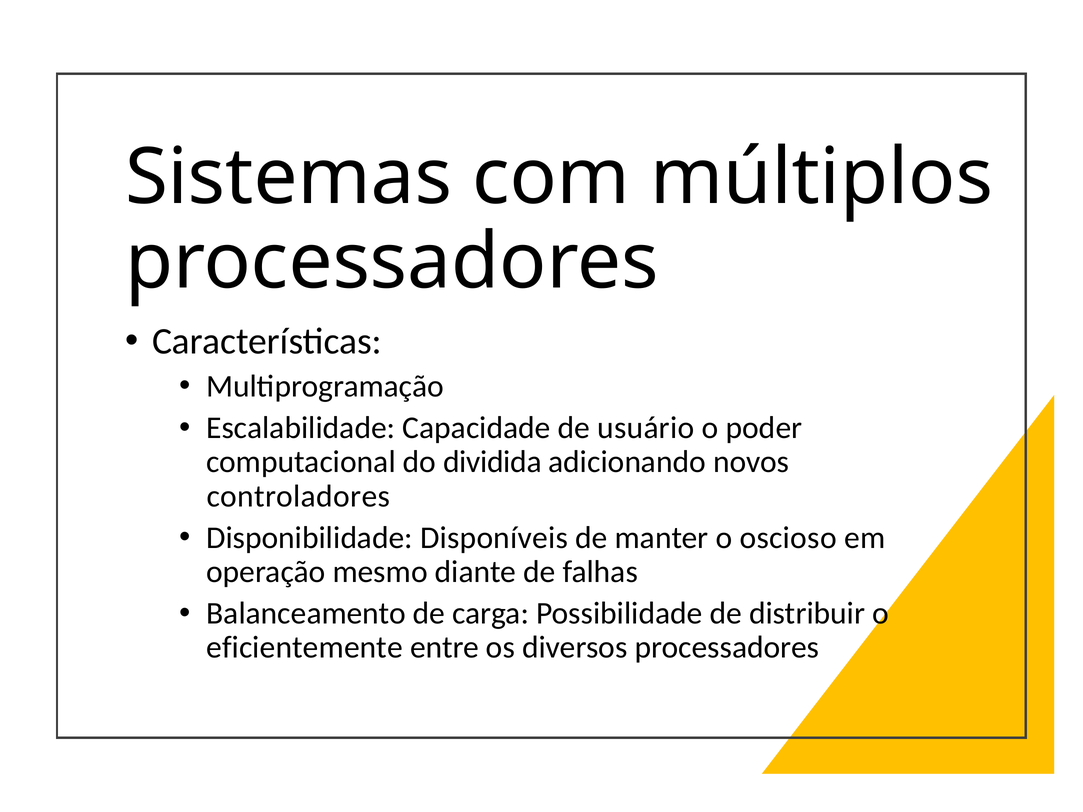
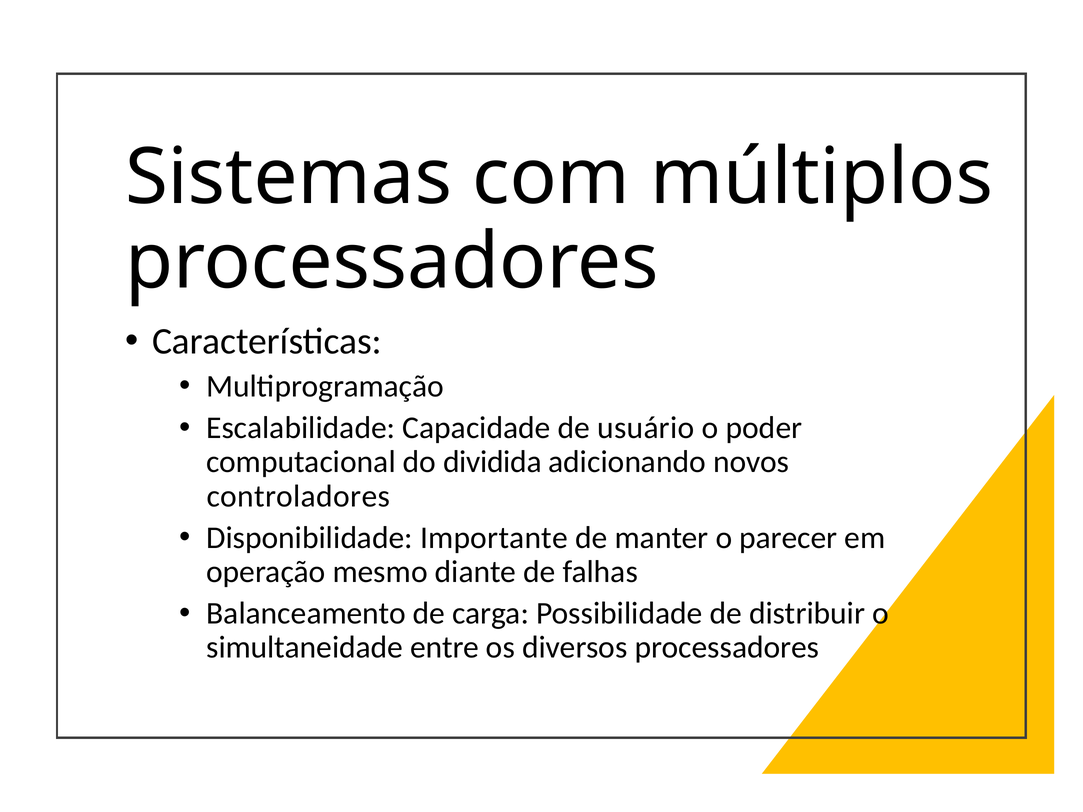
Disponíveis: Disponíveis -> Importante
oscioso: oscioso -> parecer
eficientemente: eficientemente -> simultaneidade
